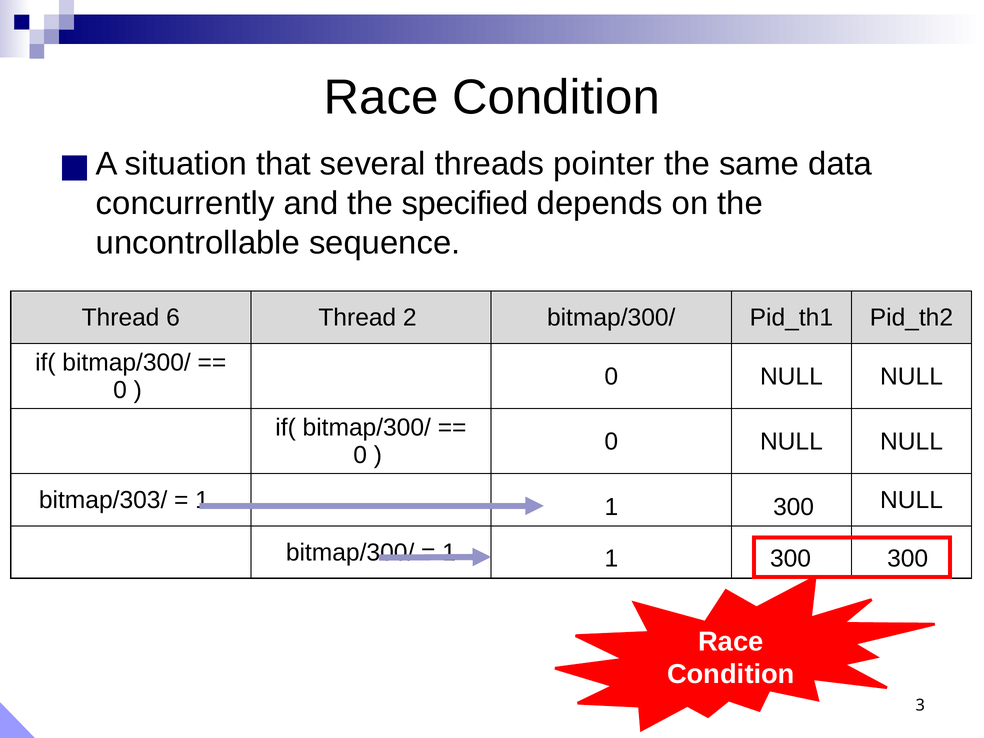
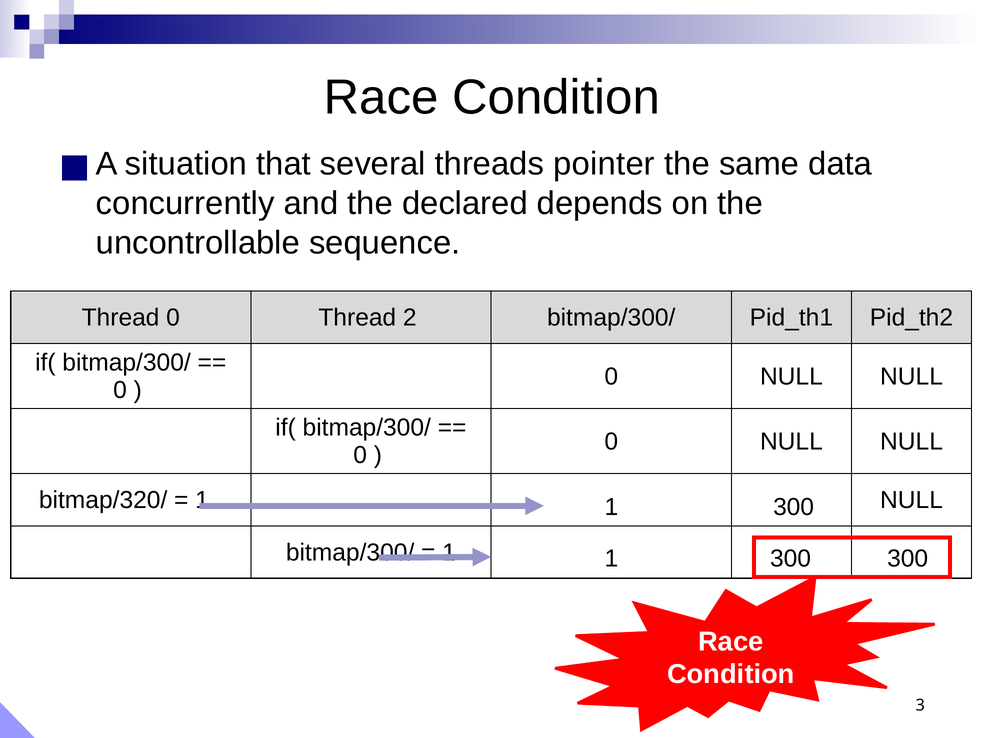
specified: specified -> declared
Thread 6: 6 -> 0
bitmap/303/: bitmap/303/ -> bitmap/320/
